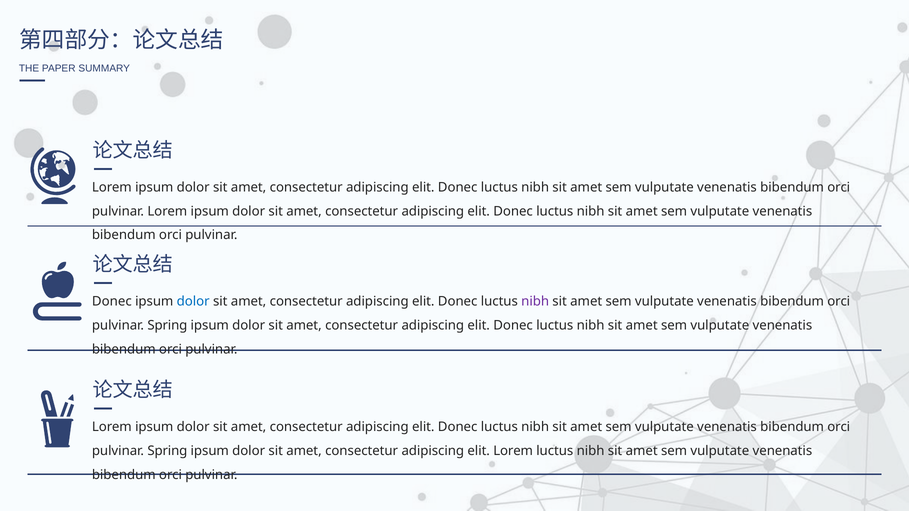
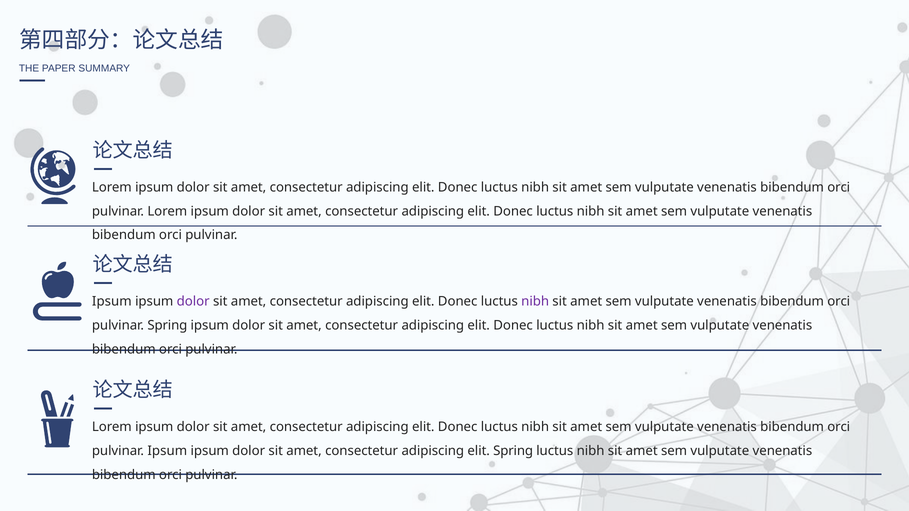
Donec at (112, 302): Donec -> Ipsum
dolor at (193, 302) colour: blue -> purple
Spring at (167, 451): Spring -> Ipsum
elit Lorem: Lorem -> Spring
